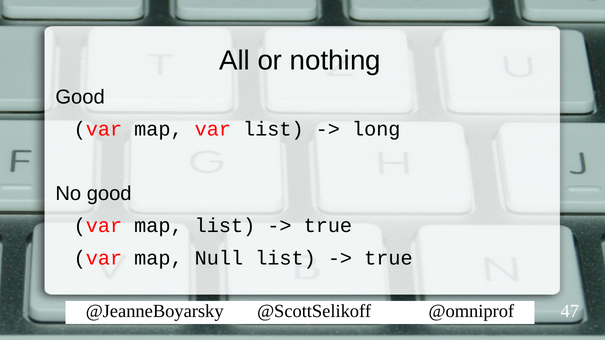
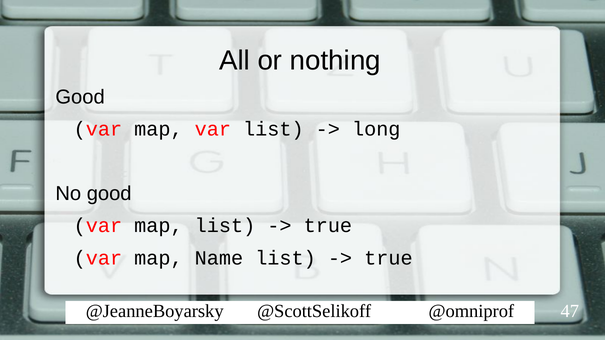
Null: Null -> Name
